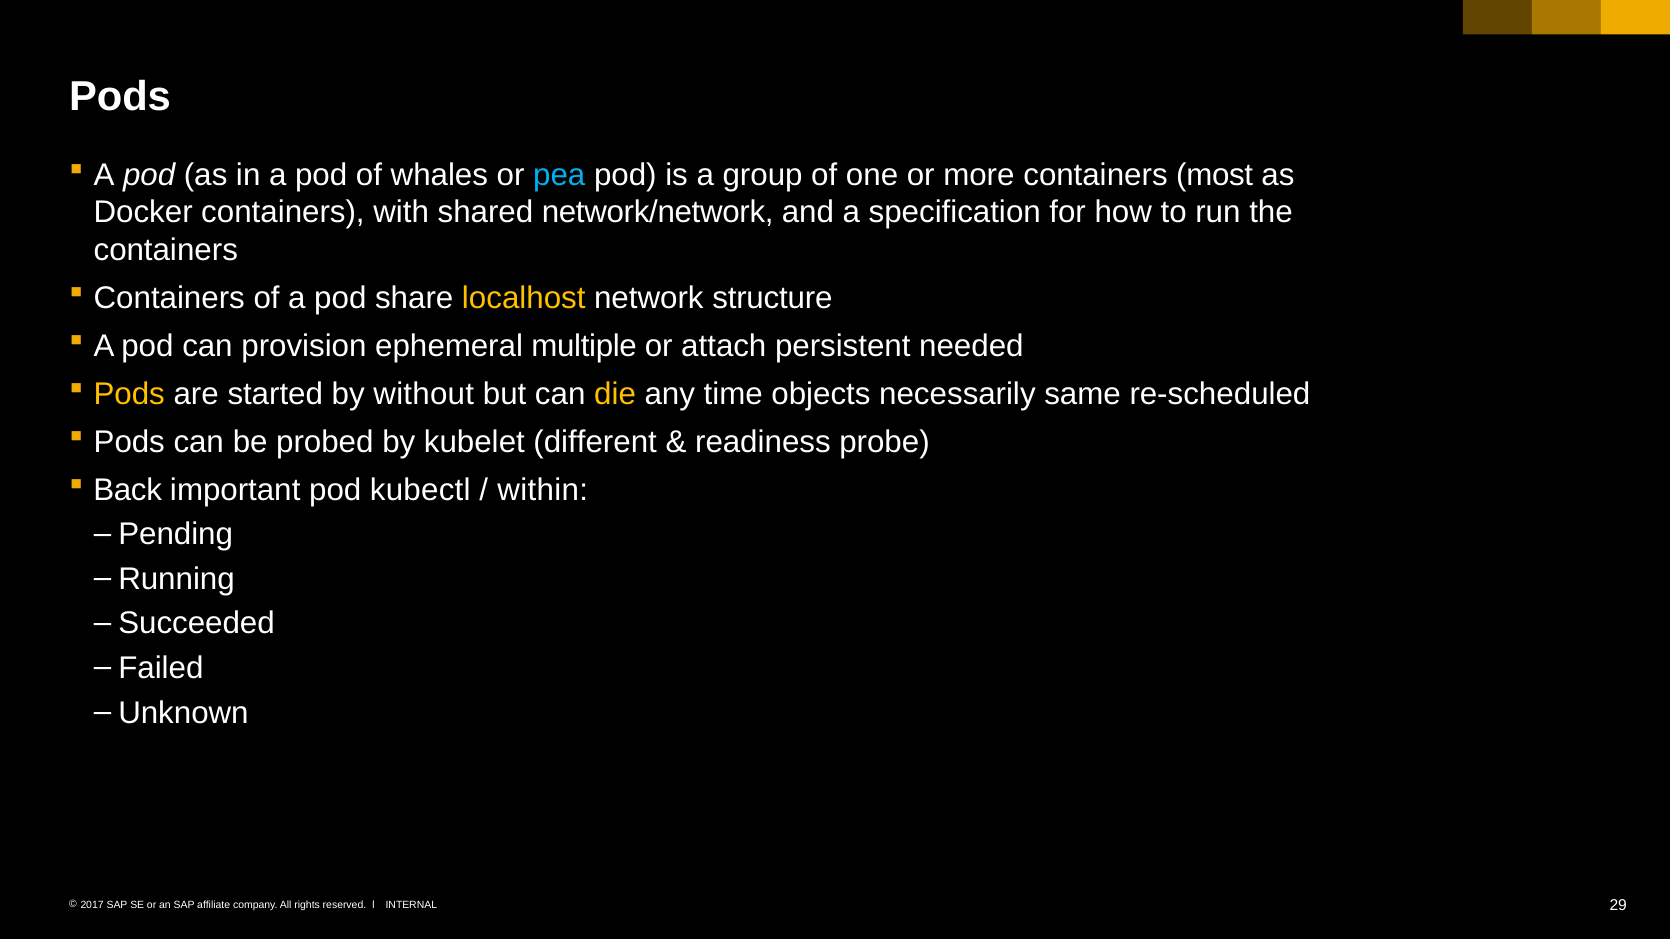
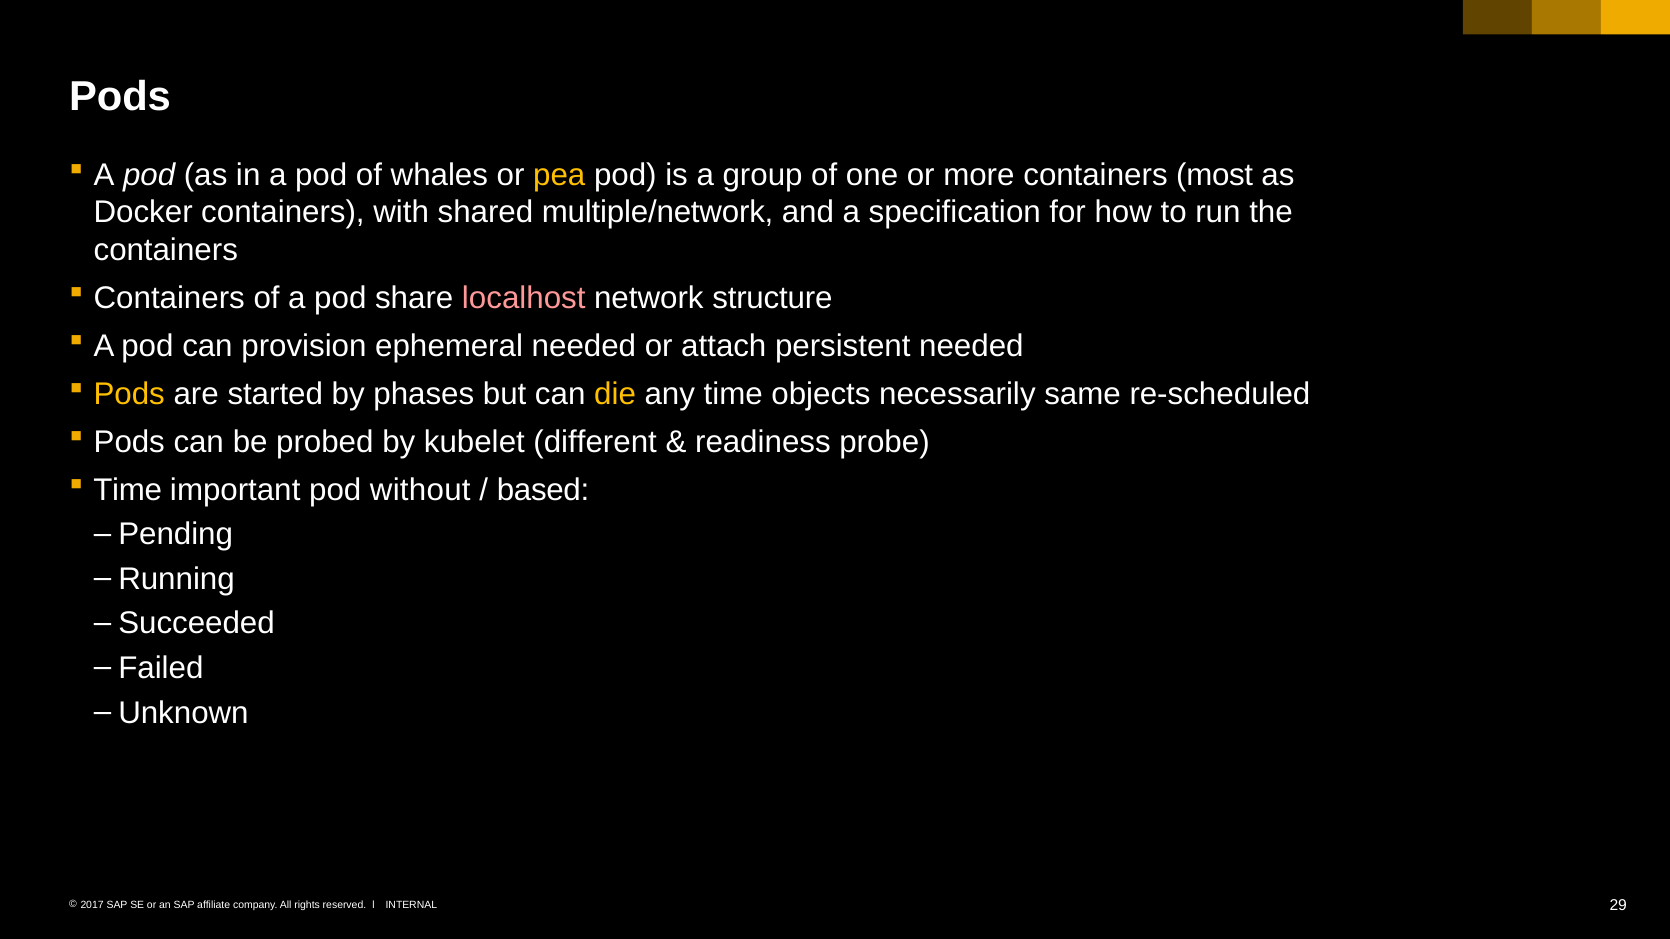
pea colour: light blue -> yellow
network/network: network/network -> multiple/network
localhost colour: yellow -> pink
ephemeral multiple: multiple -> needed
without: without -> phases
Back at (128, 490): Back -> Time
kubectl: kubectl -> without
within: within -> based
